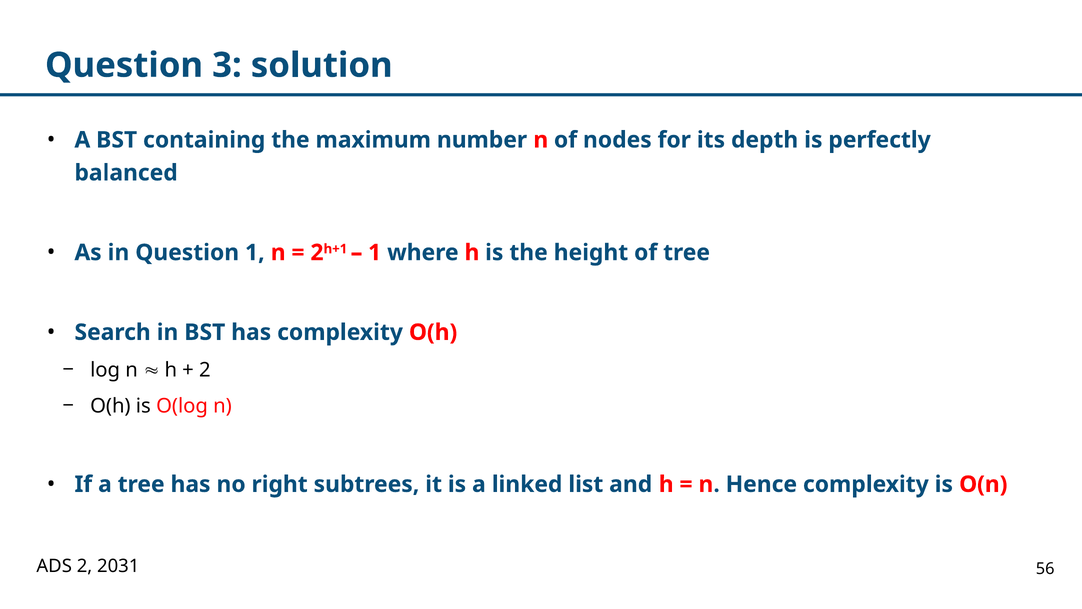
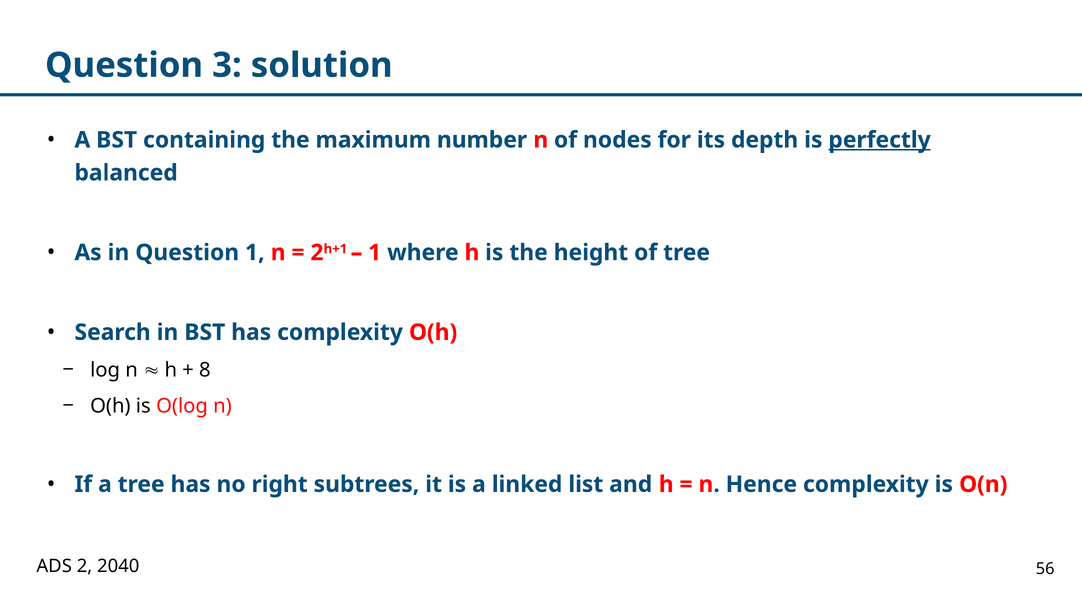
perfectly underline: none -> present
2 at (205, 370): 2 -> 8
2031: 2031 -> 2040
